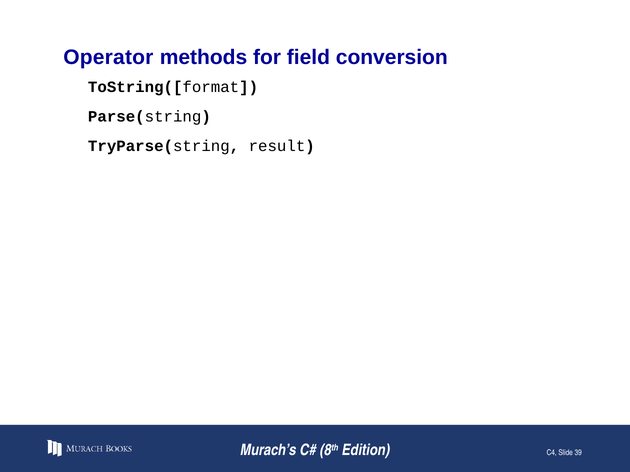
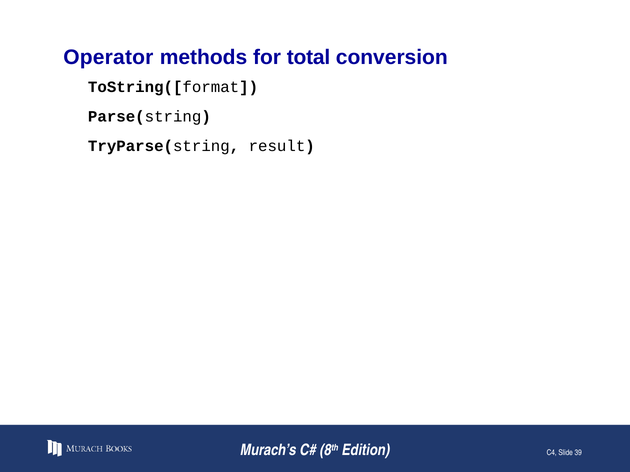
field: field -> total
